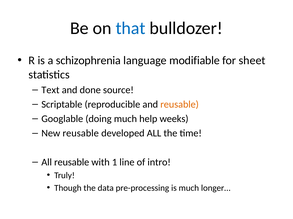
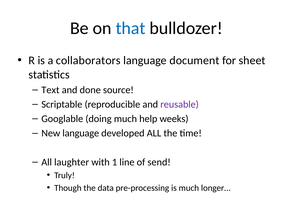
schizophrenia: schizophrenia -> collaborators
modifiable: modifiable -> document
reusable at (180, 105) colour: orange -> purple
New reusable: reusable -> language
All reusable: reusable -> laughter
intro: intro -> send
